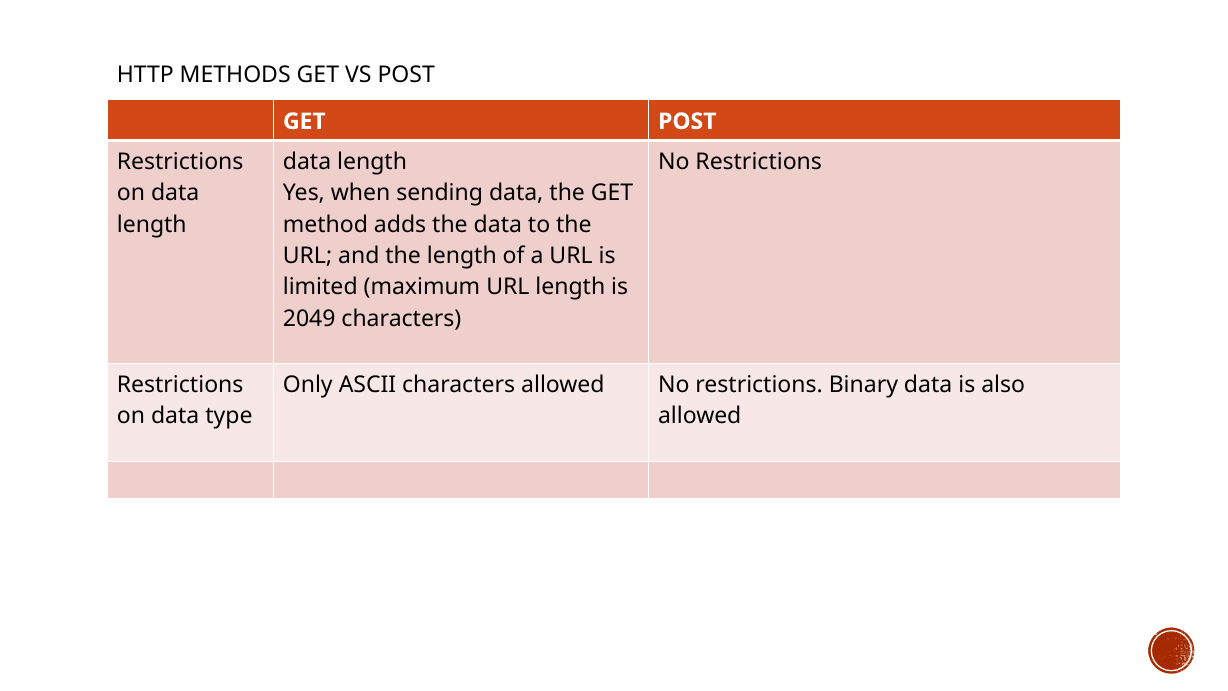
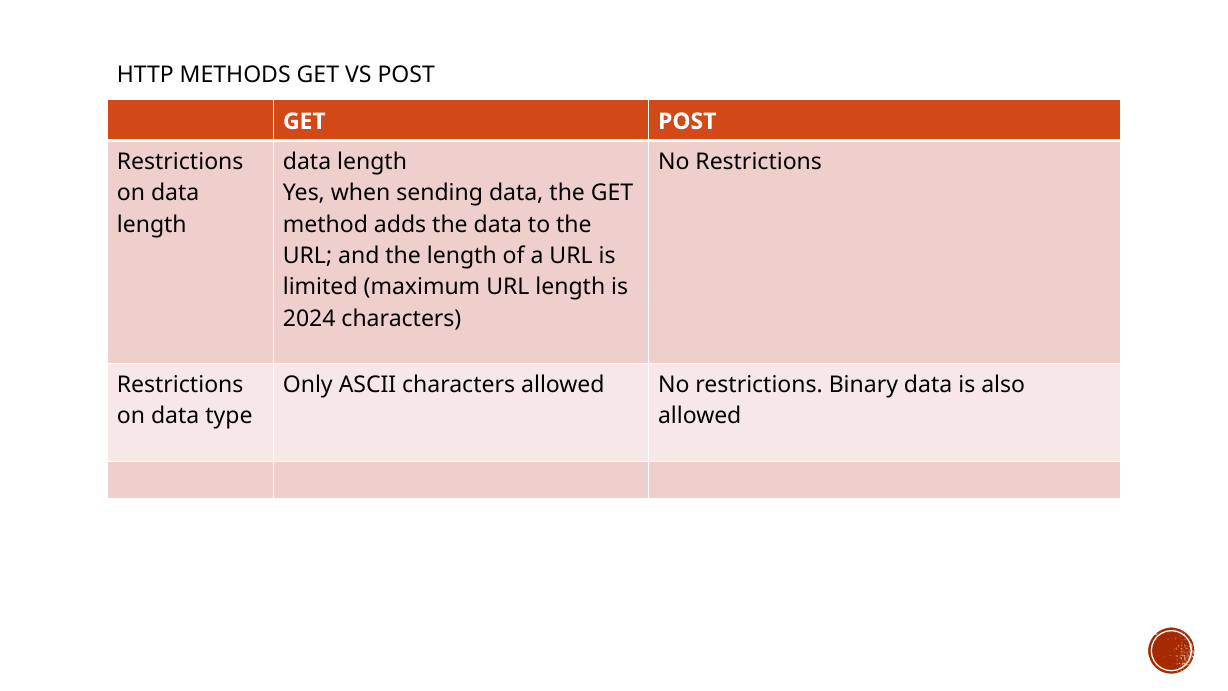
2049: 2049 -> 2024
